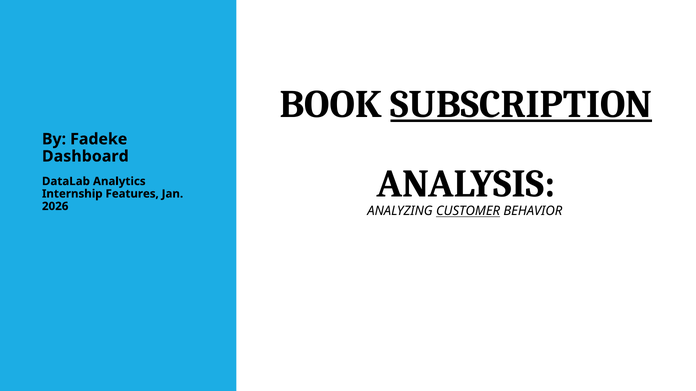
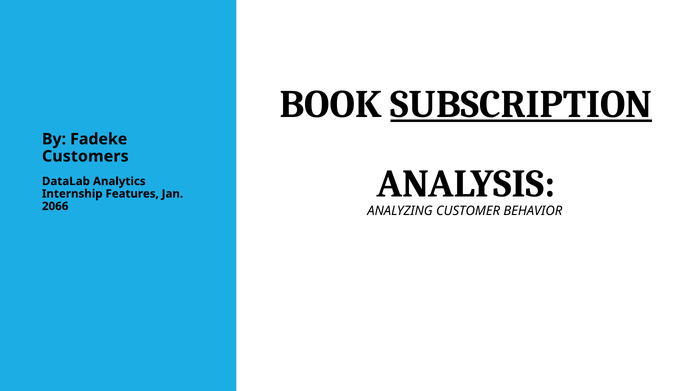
Dashboard: Dashboard -> Customers
2026: 2026 -> 2066
CUSTOMER underline: present -> none
